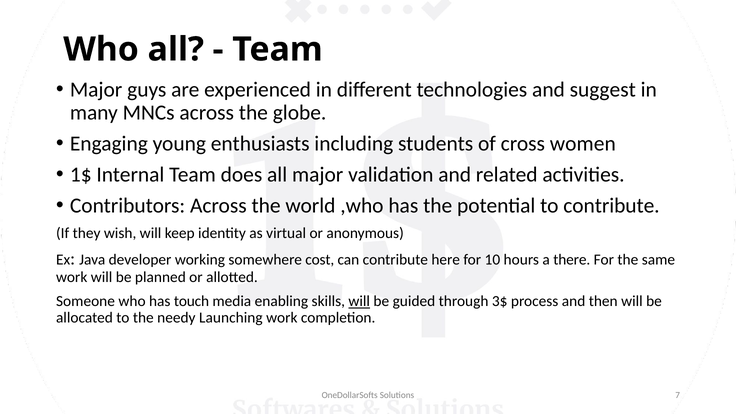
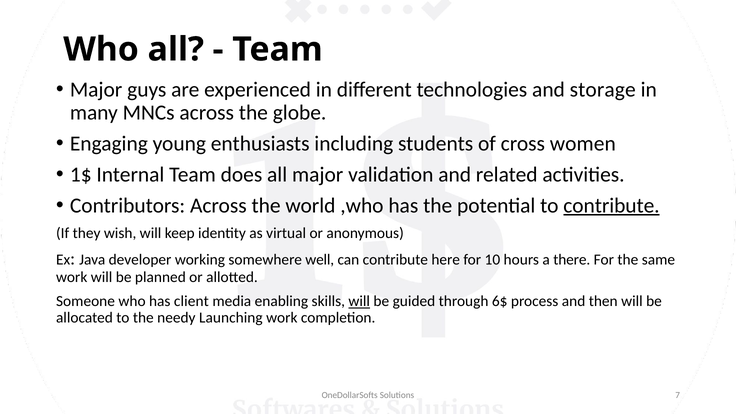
suggest: suggest -> storage
contribute at (611, 205) underline: none -> present
cost: cost -> well
touch: touch -> client
3$: 3$ -> 6$
